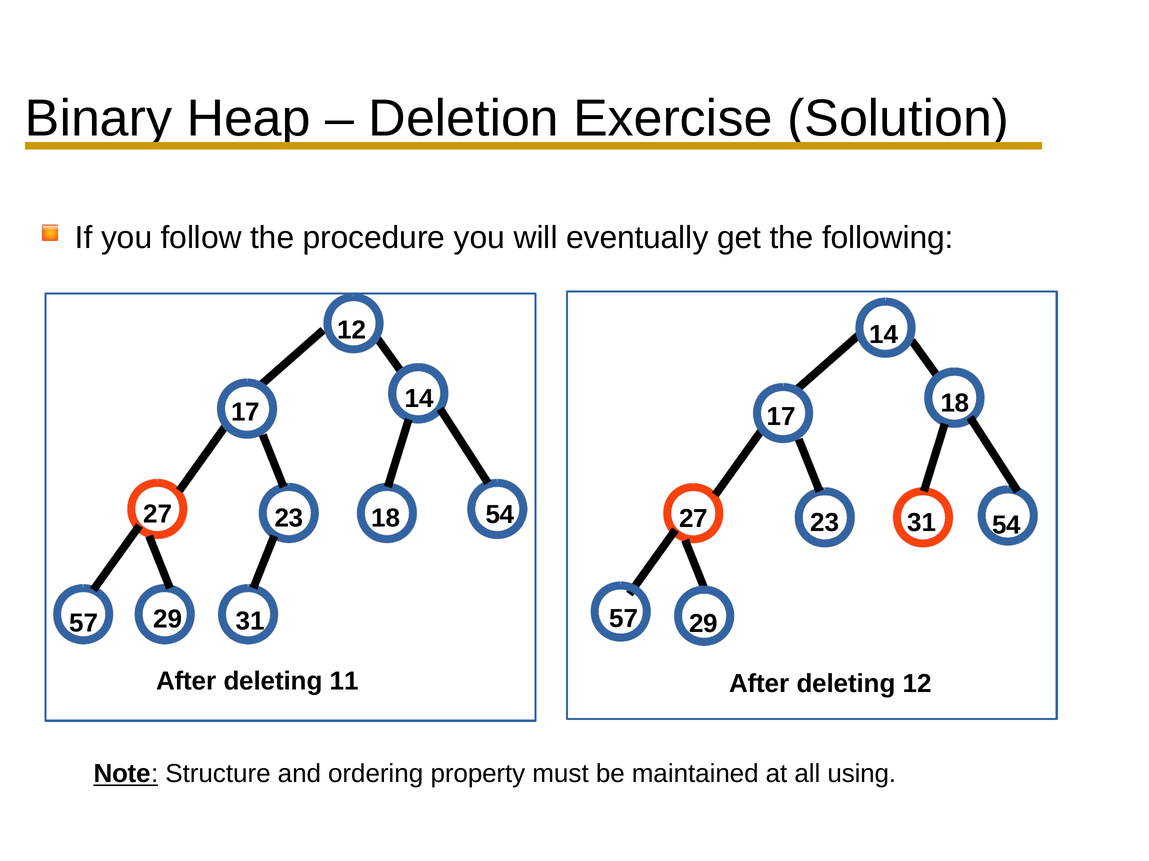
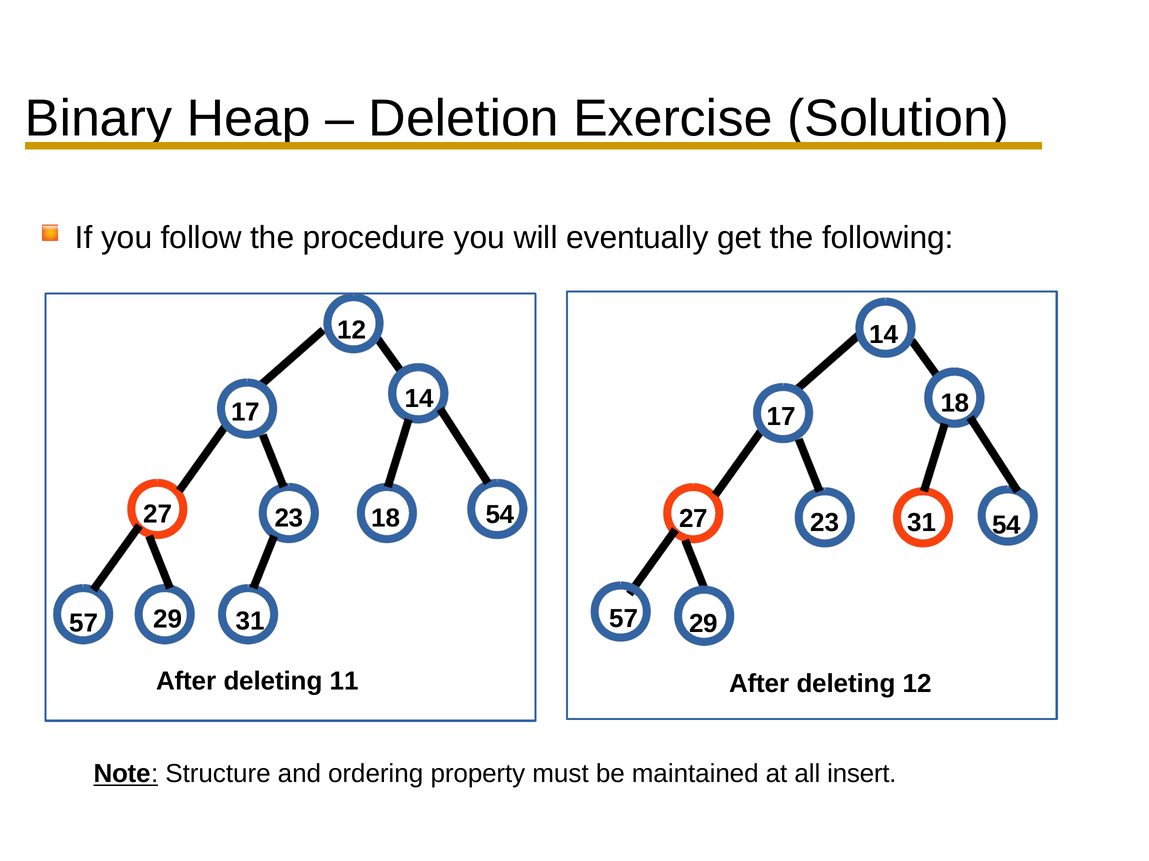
using: using -> insert
